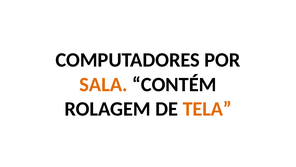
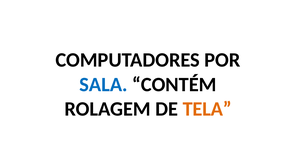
SALA colour: orange -> blue
